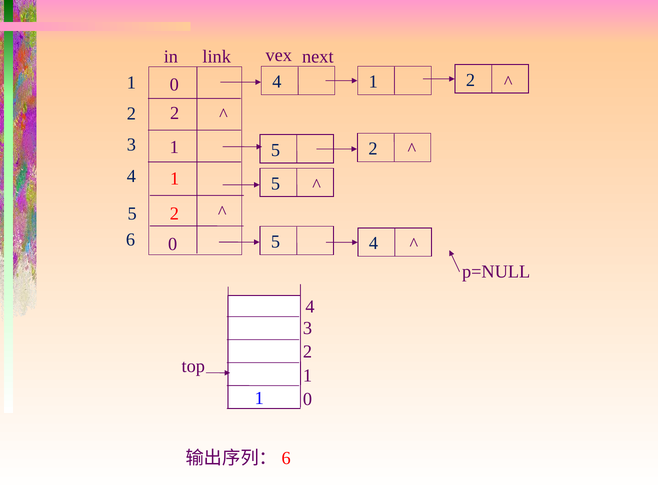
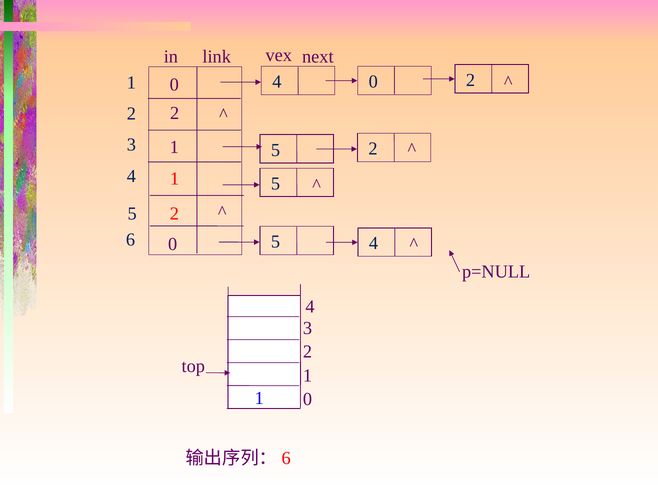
1 at (373, 82): 1 -> 0
